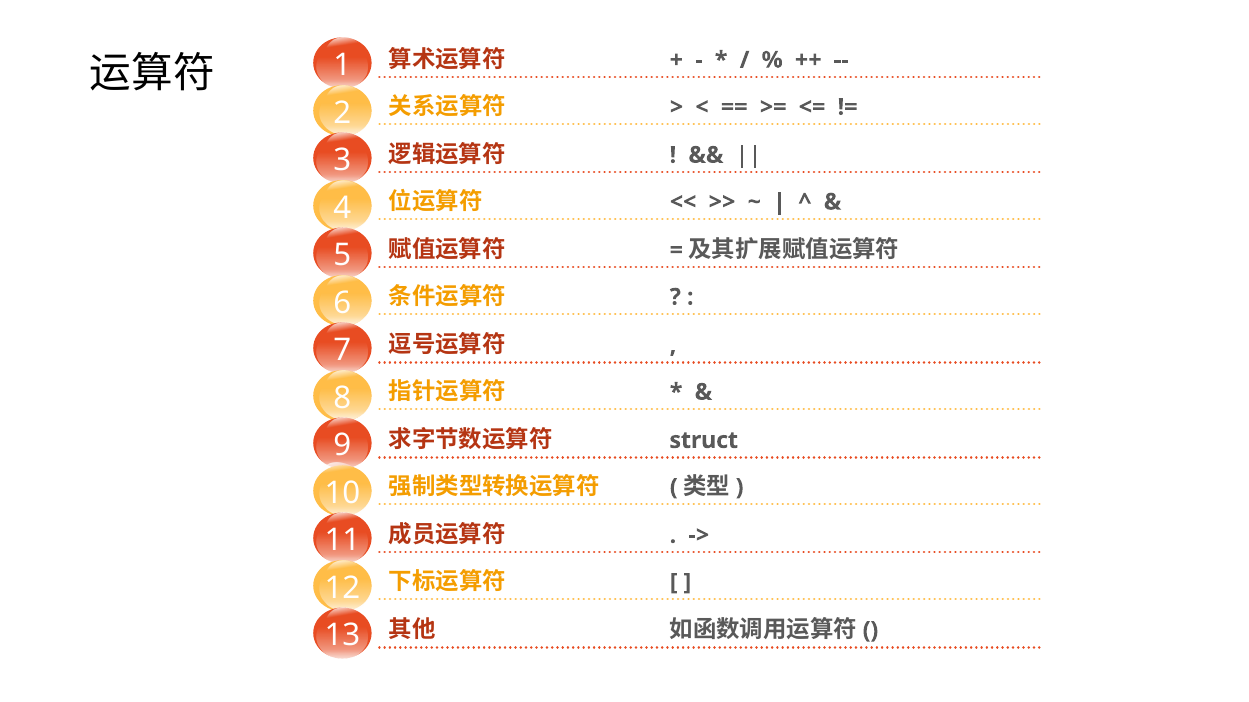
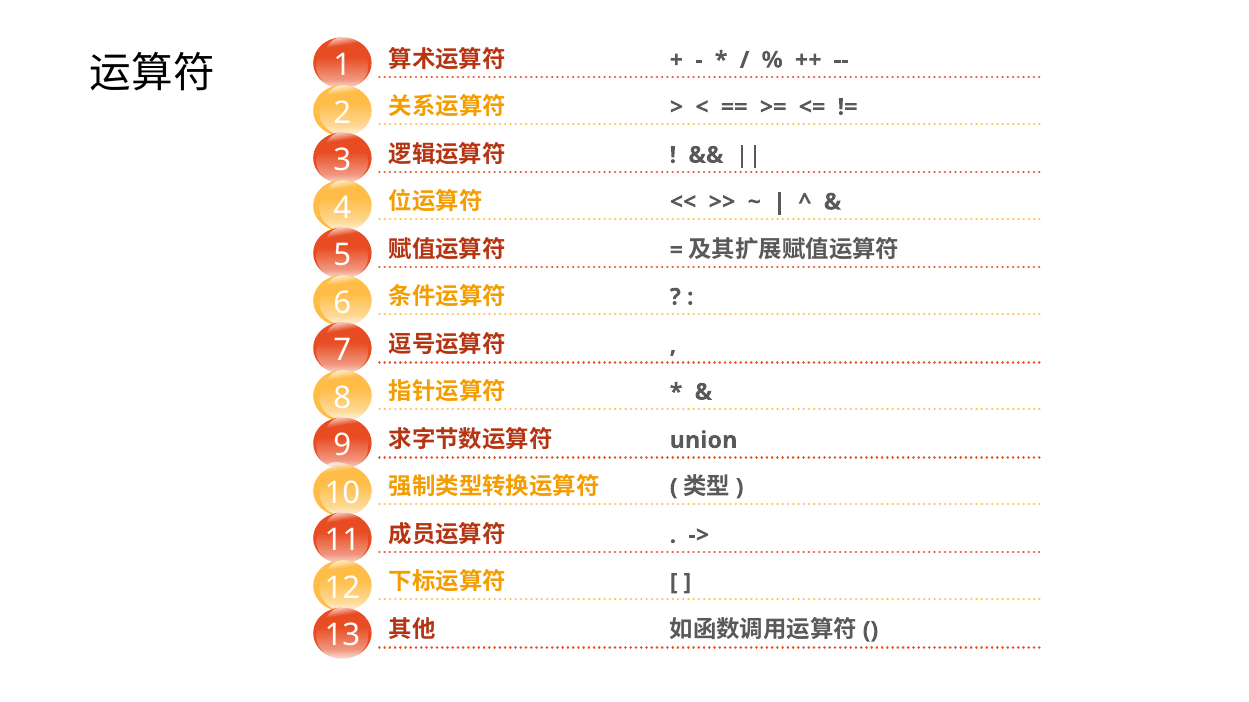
struct: struct -> union
